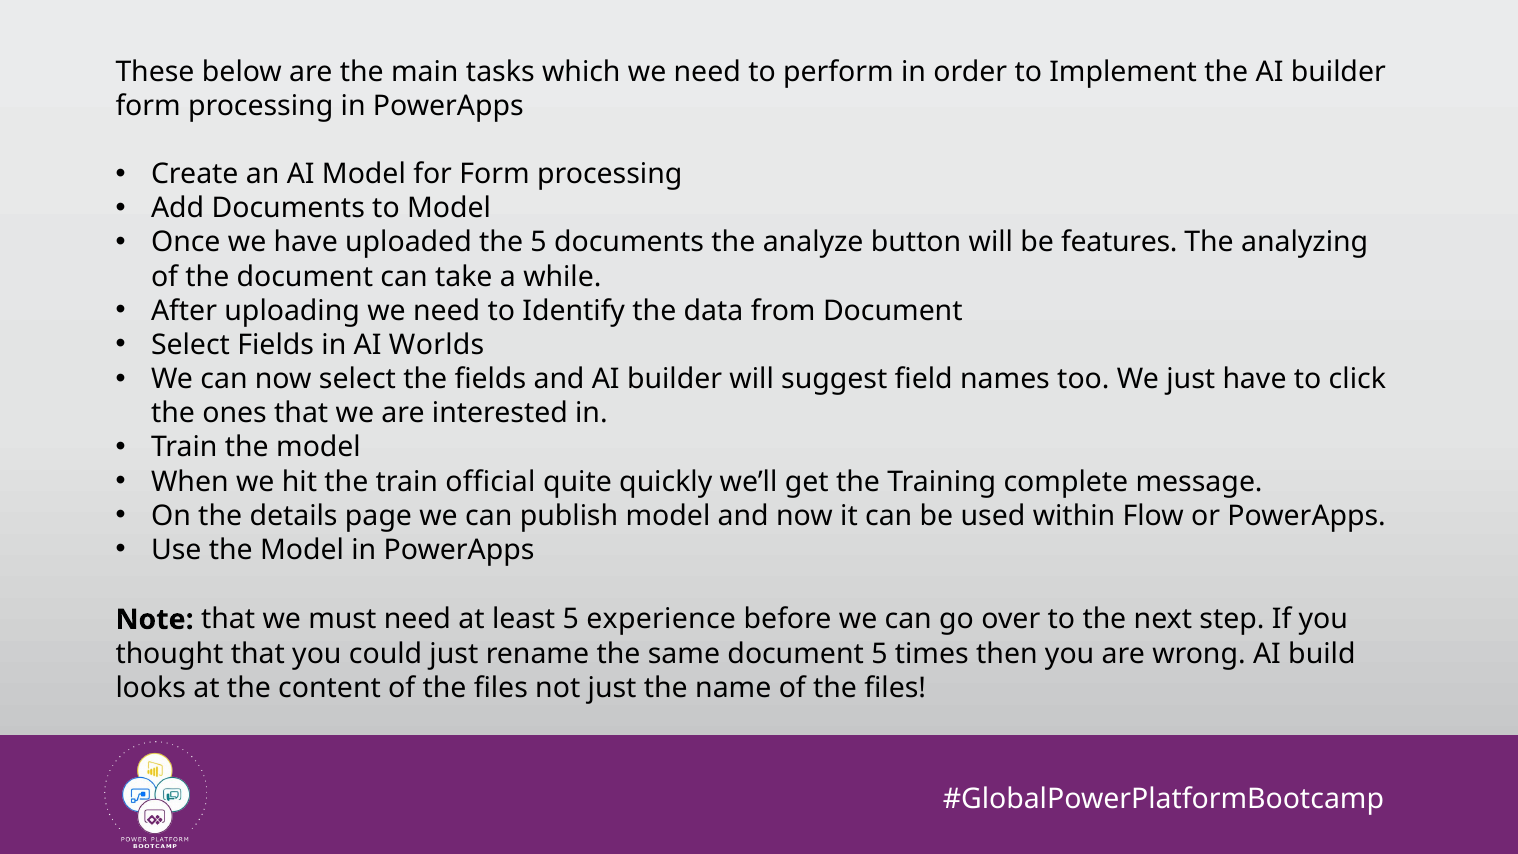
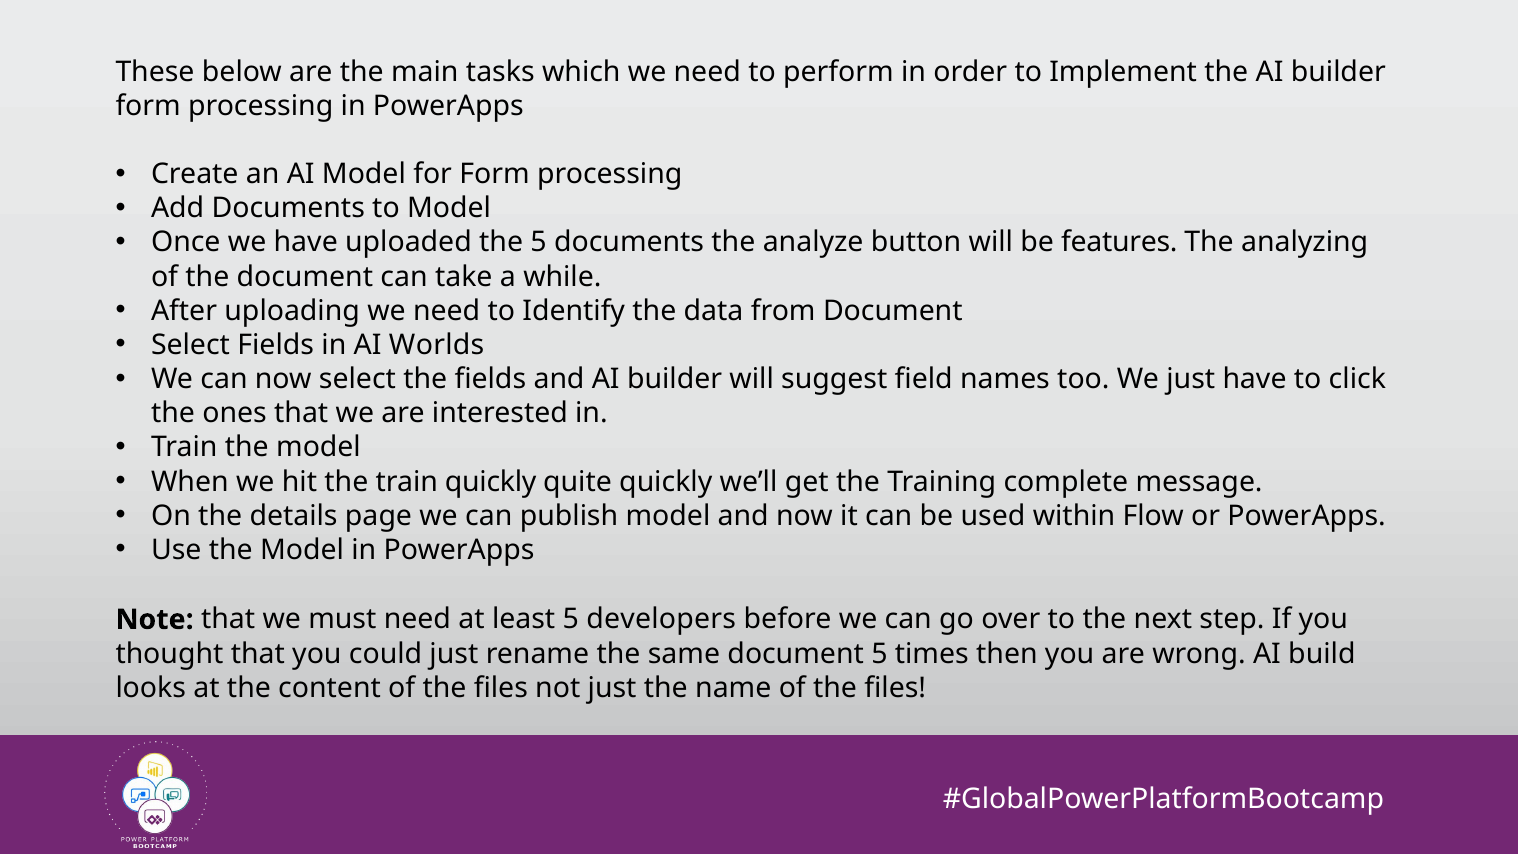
train official: official -> quickly
experience: experience -> developers
